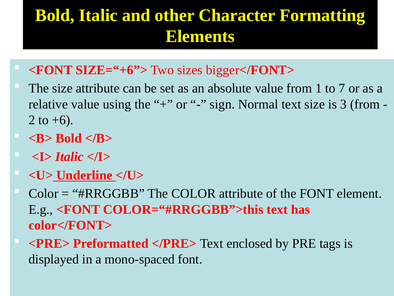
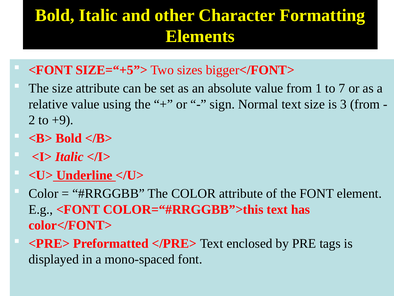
SIZE=“+6”>: SIZE=“+6”> -> SIZE=“+5”>
+6: +6 -> +9
